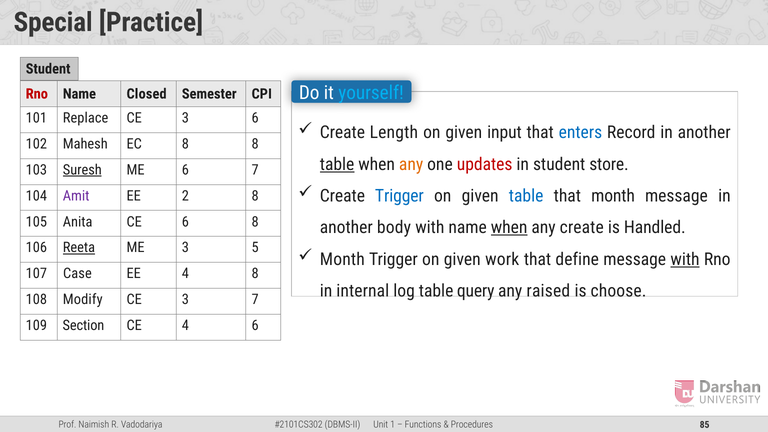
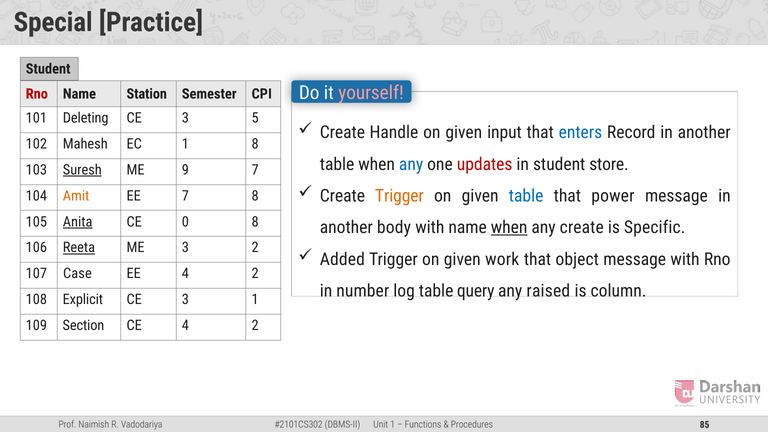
yourself colour: light blue -> pink
Closed: Closed -> Station
Replace: Replace -> Deleting
3 6: 6 -> 5
Length: Length -> Handle
EC 8: 8 -> 1
table at (337, 164) underline: present -> none
any at (411, 164) colour: orange -> blue
ME 6: 6 -> 9
Trigger at (399, 196) colour: blue -> orange
that month: month -> power
Amit colour: purple -> orange
EE 2: 2 -> 7
Anita underline: none -> present
CE 6: 6 -> 0
Handled: Handled -> Specific
3 5: 5 -> 2
Month at (342, 259): Month -> Added
define: define -> object
with at (685, 259) underline: present -> none
EE 4 8: 8 -> 2
internal: internal -> number
choose: choose -> column
Modify: Modify -> Explicit
3 7: 7 -> 1
CE 4 6: 6 -> 2
